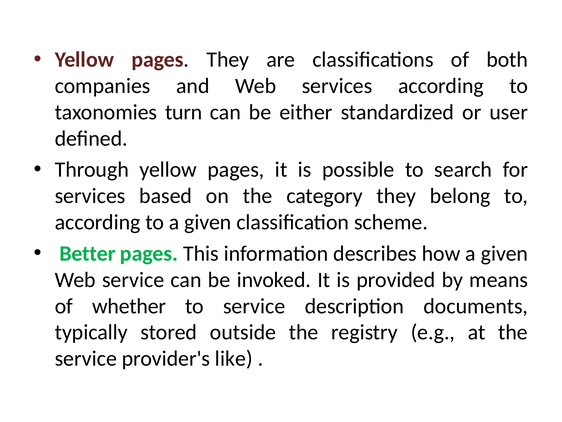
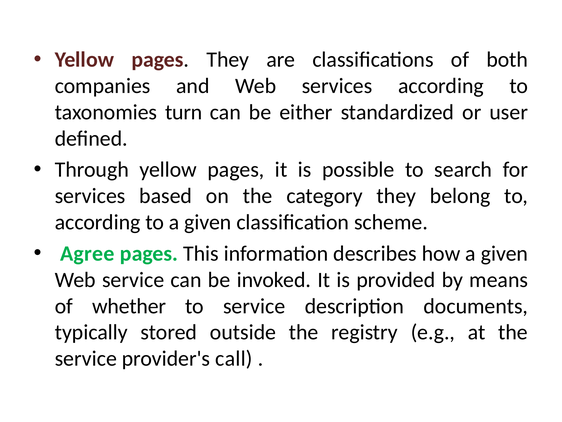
Better: Better -> Agree
like: like -> call
